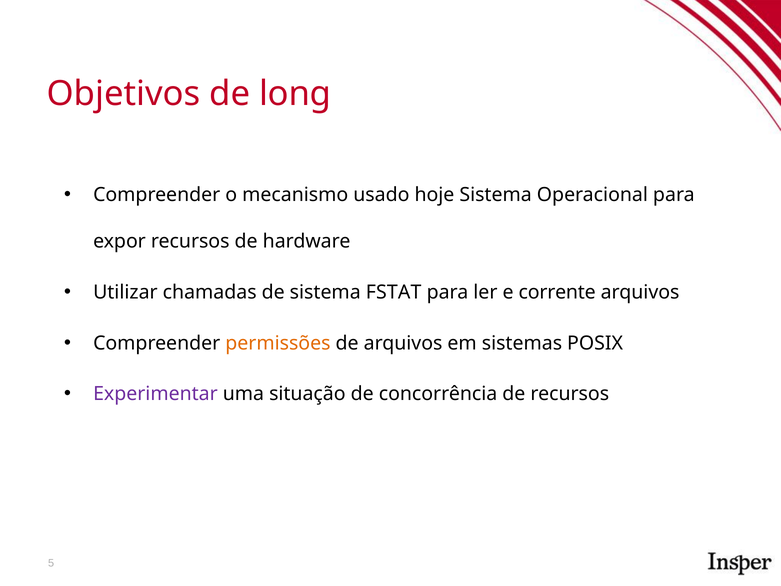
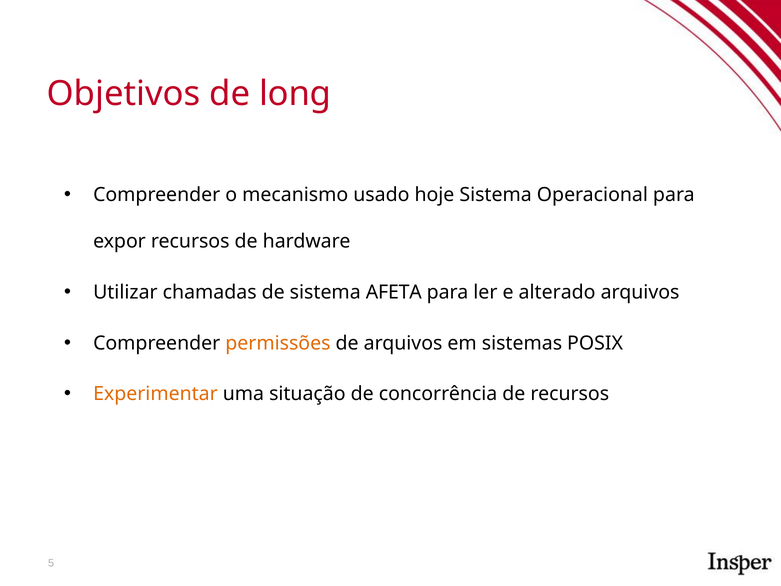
FSTAT: FSTAT -> AFETA
corrente: corrente -> alterado
Experimentar colour: purple -> orange
